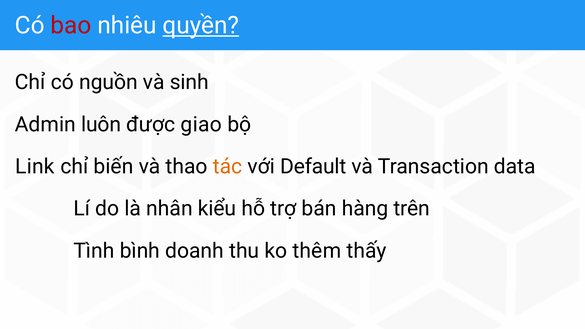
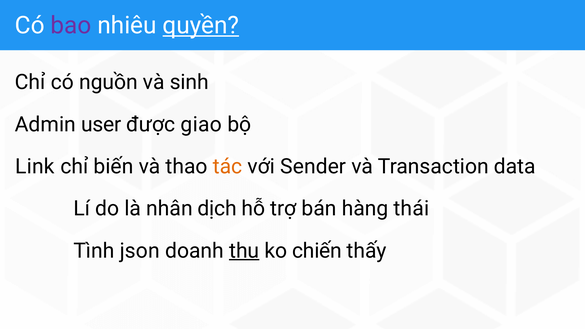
bao colour: red -> purple
luôn: luôn -> user
Default: Default -> Sender
kiểu: kiểu -> dịch
trên: trên -> thái
bình: bình -> json
thu underline: none -> present
thêm: thêm -> chiến
